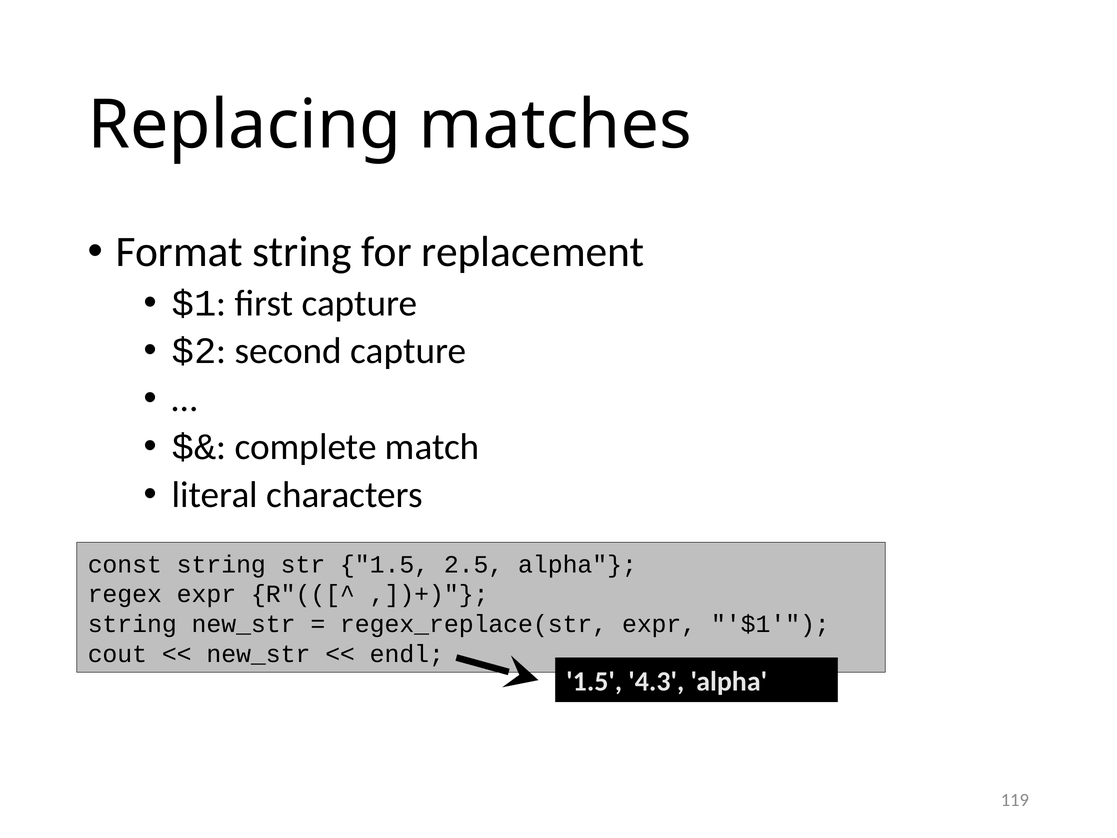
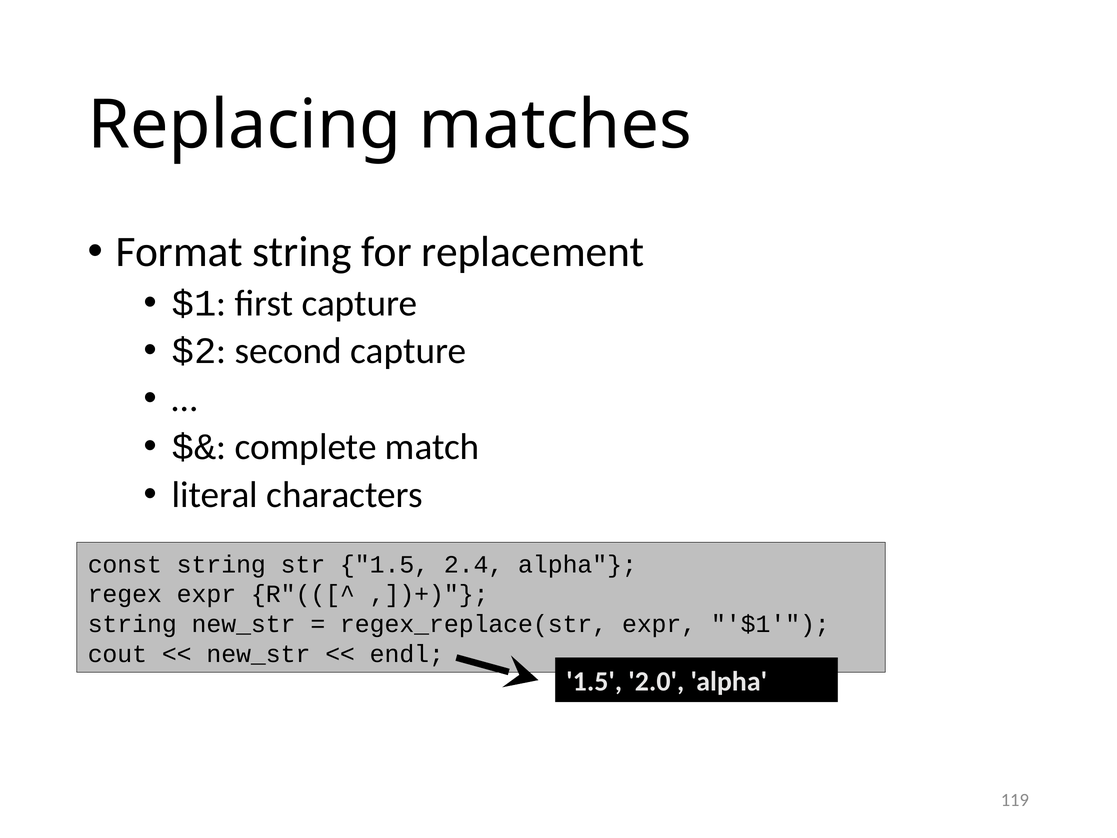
2.5: 2.5 -> 2.4
4.3: 4.3 -> 2.0
